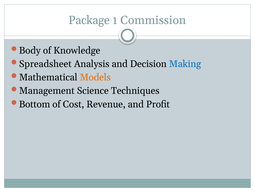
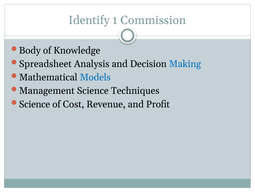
Package: Package -> Identify
Models colour: orange -> blue
Bottom at (35, 104): Bottom -> Science
